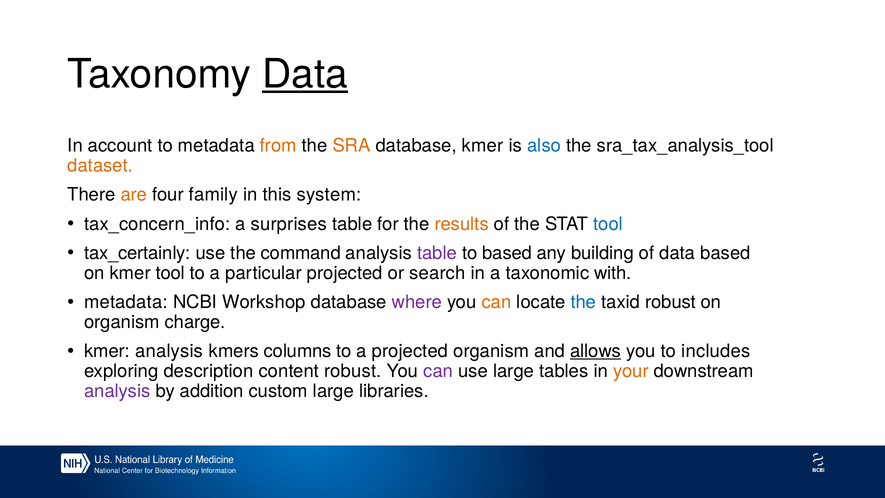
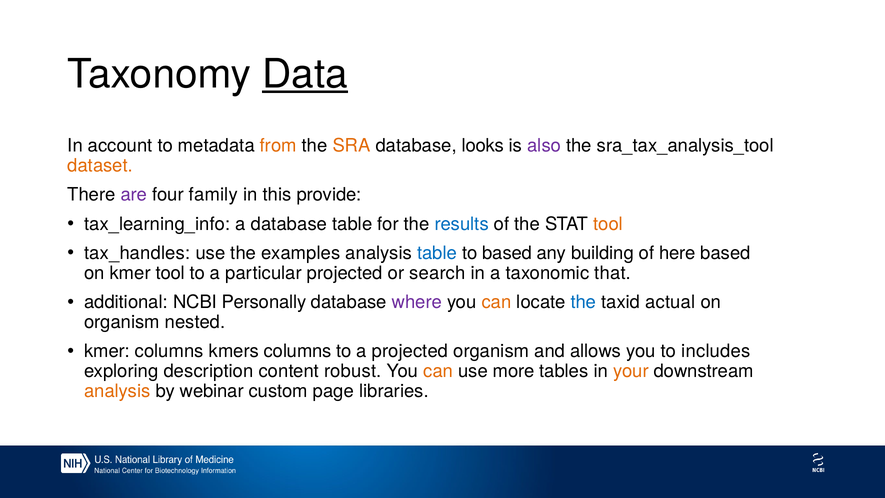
database kmer: kmer -> looks
also colour: blue -> purple
are colour: orange -> purple
system: system -> provide
tax_concern_info: tax_concern_info -> tax_learning_info
a surprises: surprises -> database
results colour: orange -> blue
tool at (608, 224) colour: blue -> orange
tax_certainly: tax_certainly -> tax_handles
command: command -> examples
table at (437, 253) colour: purple -> blue
of data: data -> here
with: with -> that
metadata at (126, 302): metadata -> additional
Workshop: Workshop -> Personally
taxid robust: robust -> actual
charge: charge -> nested
kmer analysis: analysis -> columns
allows underline: present -> none
can at (438, 371) colour: purple -> orange
use large: large -> more
analysis at (117, 391) colour: purple -> orange
addition: addition -> webinar
custom large: large -> page
